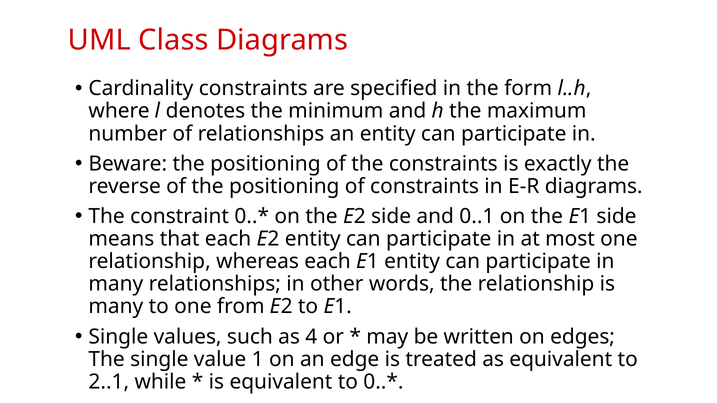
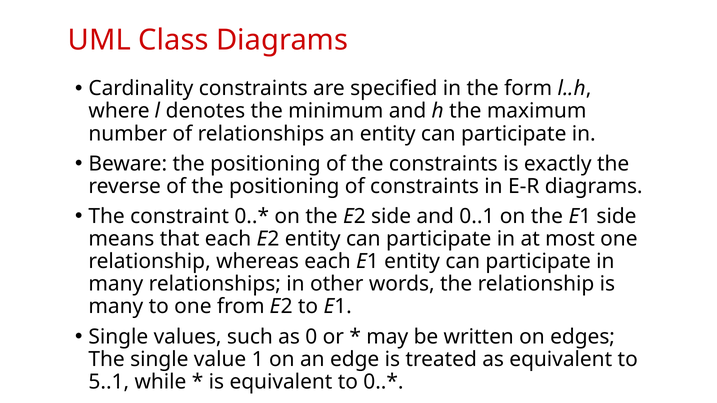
4: 4 -> 0
2..1: 2..1 -> 5..1
